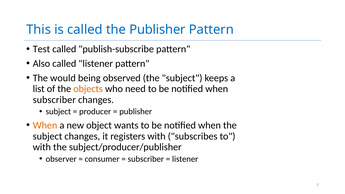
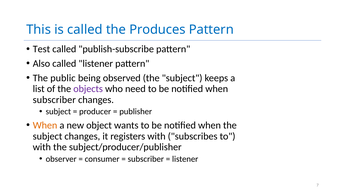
the Publisher: Publisher -> Produces
would: would -> public
objects colour: orange -> purple
